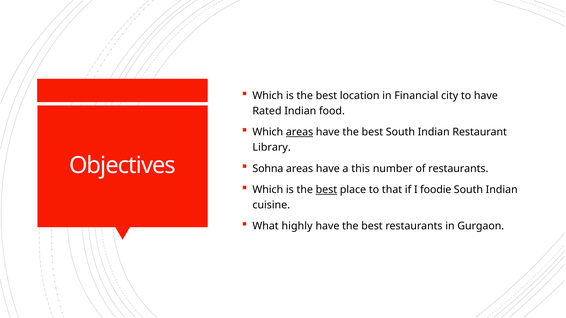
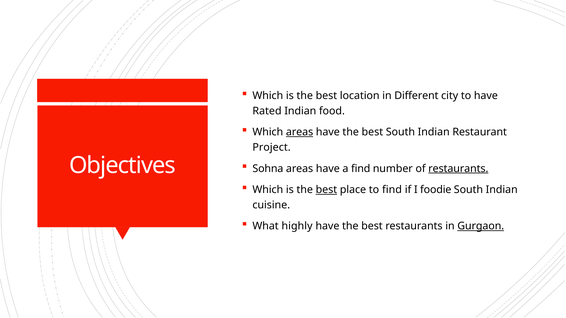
Financial: Financial -> Different
Library: Library -> Project
a this: this -> find
restaurants at (458, 169) underline: none -> present
to that: that -> find
Gurgaon underline: none -> present
